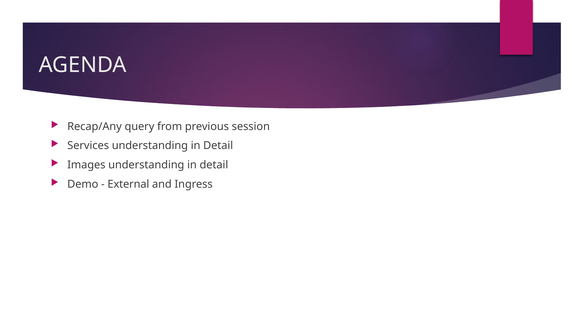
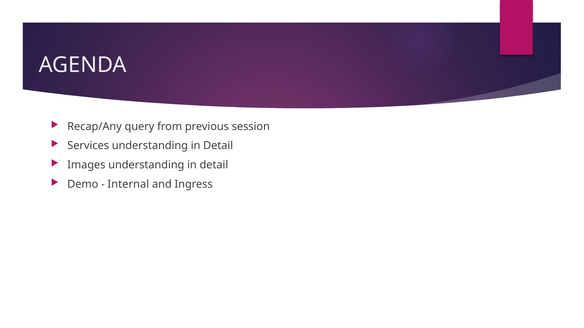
External: External -> Internal
